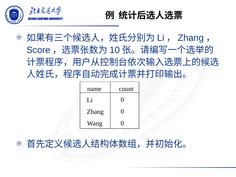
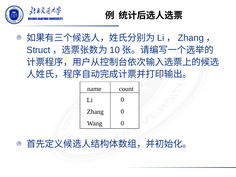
Score: Score -> Struct
